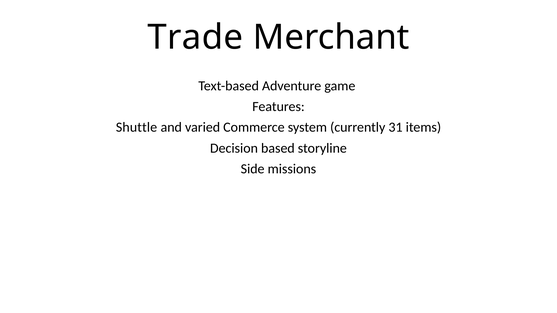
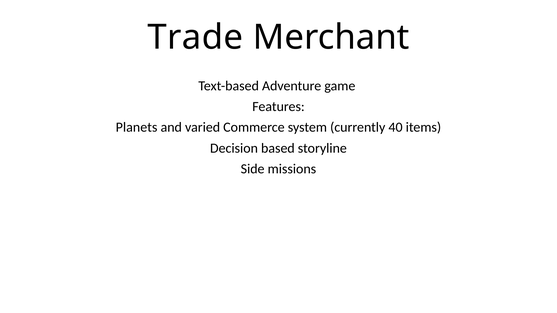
Shuttle: Shuttle -> Planets
31: 31 -> 40
